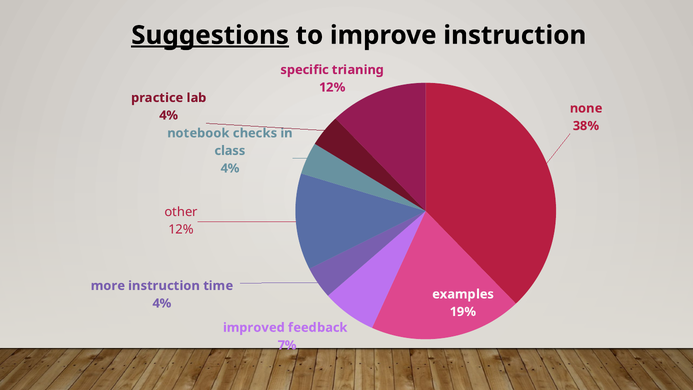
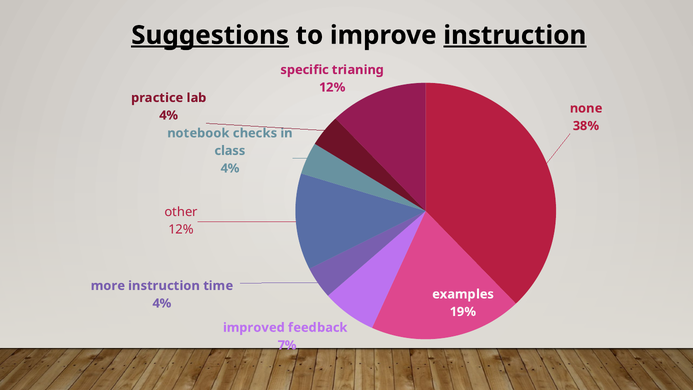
instruction at (515, 35) underline: none -> present
